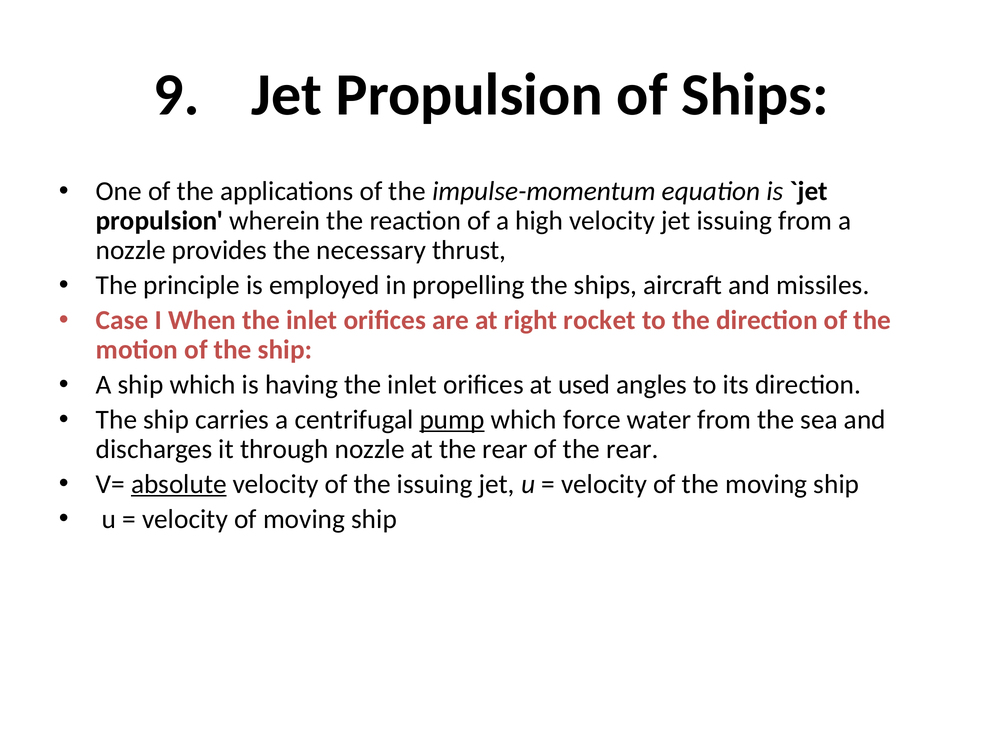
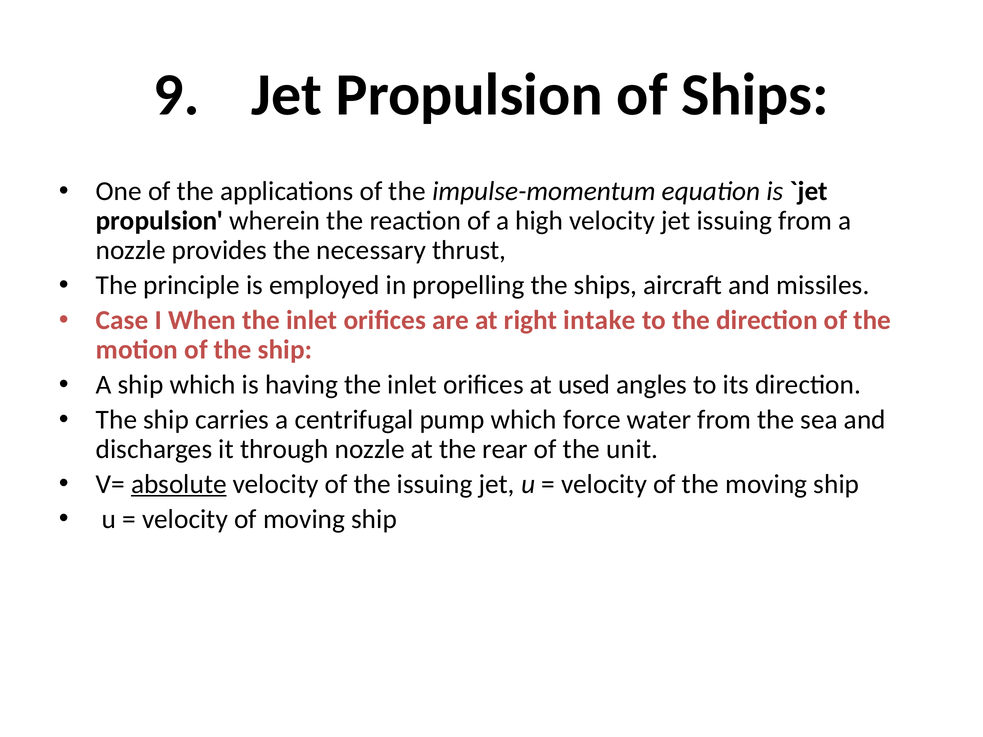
rocket: rocket -> intake
pump underline: present -> none
of the rear: rear -> unit
